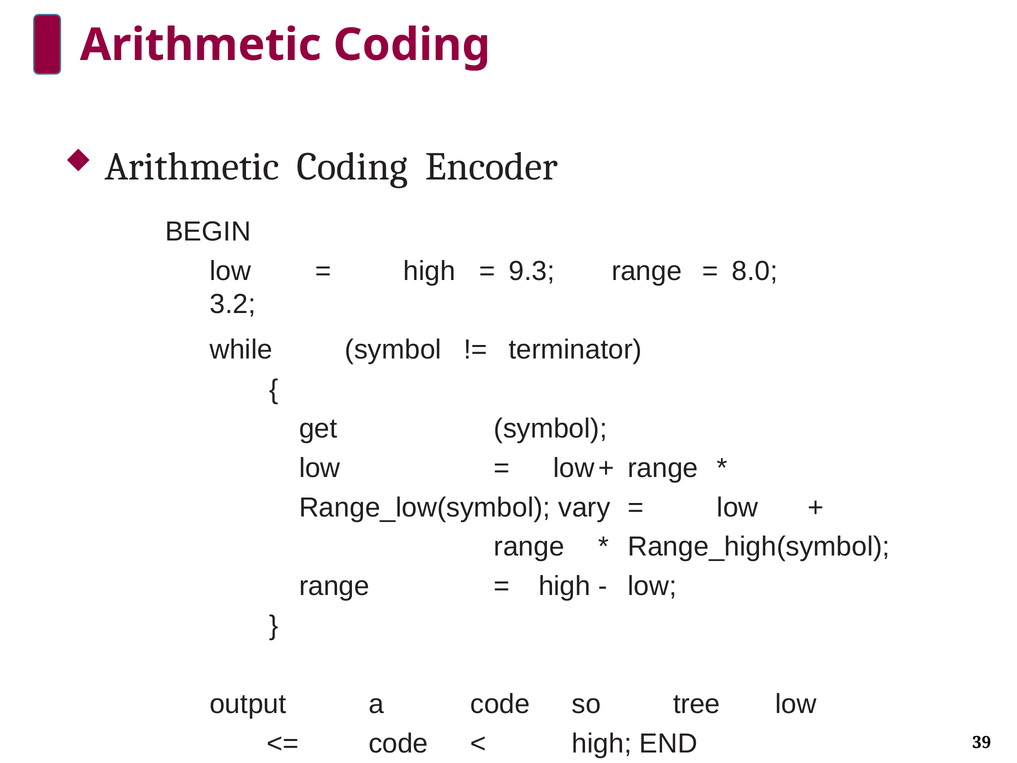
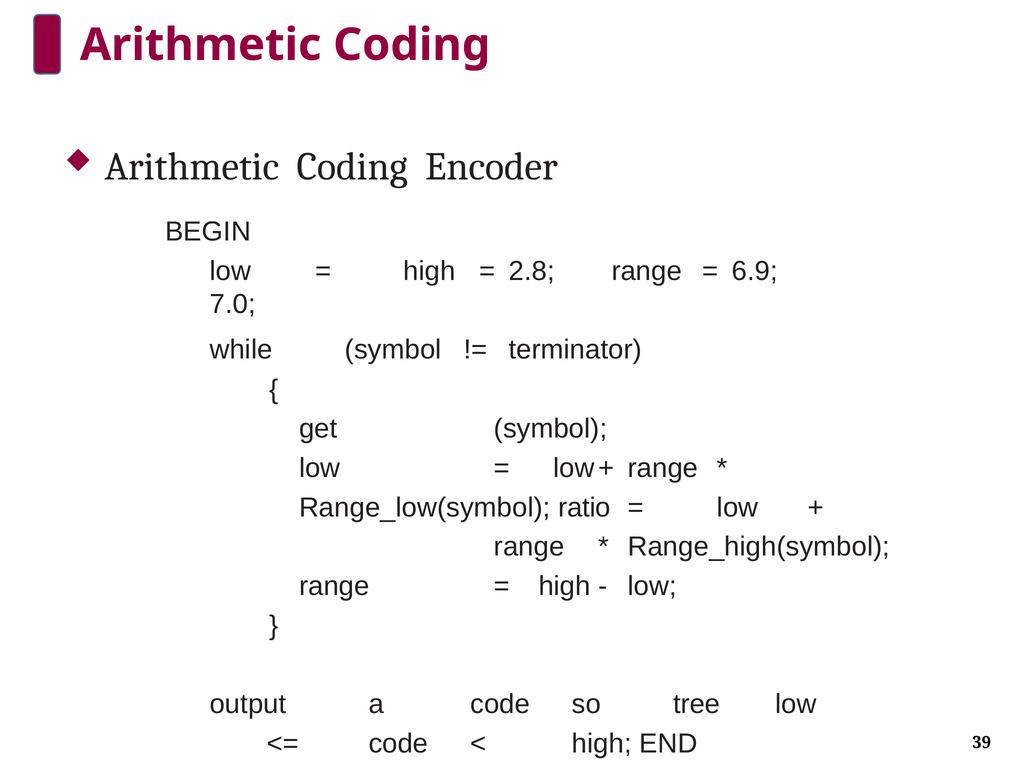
9.3: 9.3 -> 2.8
8.0: 8.0 -> 6.9
3.2: 3.2 -> 7.0
vary: vary -> ratio
